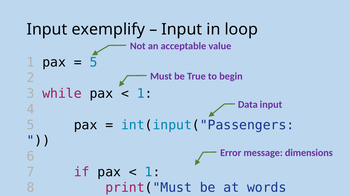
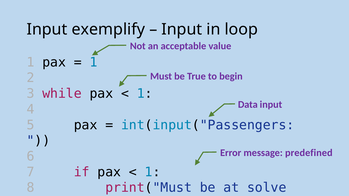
5 at (94, 62): 5 -> 1
dimensions: dimensions -> predefined
words: words -> solve
